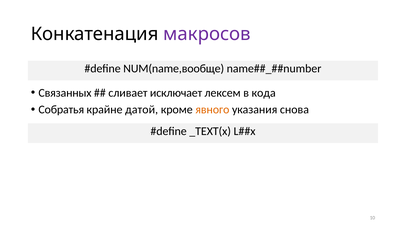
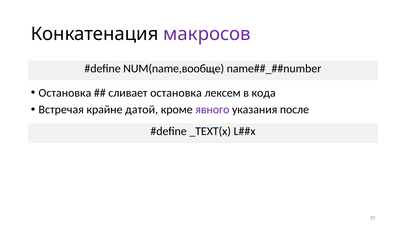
Связанных at (65, 93): Связанных -> Остановка
сливает исключает: исключает -> остановка
Собратья: Собратья -> Встречая
явного colour: orange -> purple
снова: снова -> после
